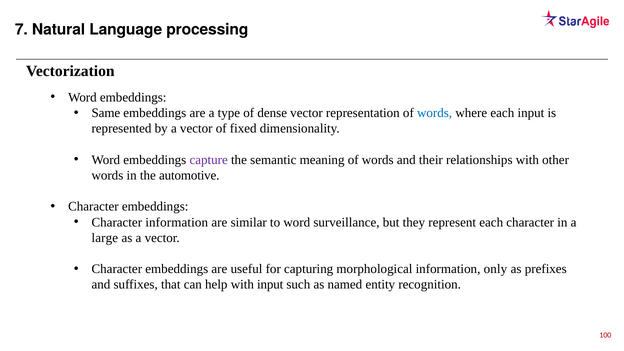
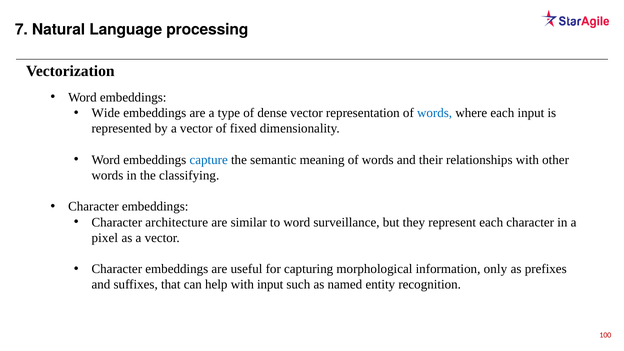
Same: Same -> Wide
capture colour: purple -> blue
automotive: automotive -> classifying
Character information: information -> architecture
large: large -> pixel
